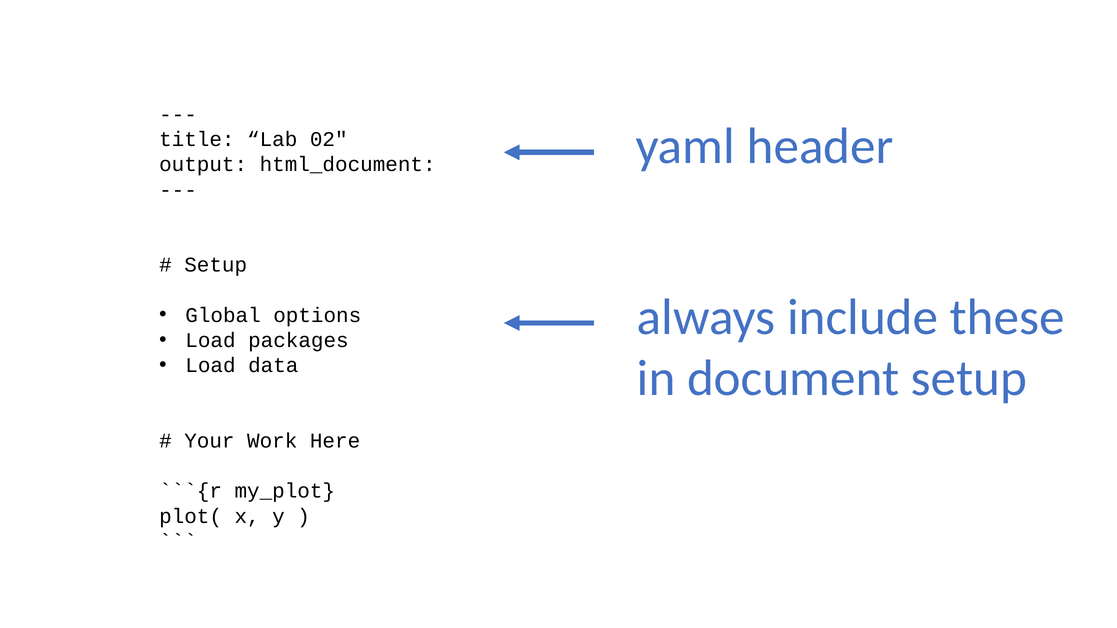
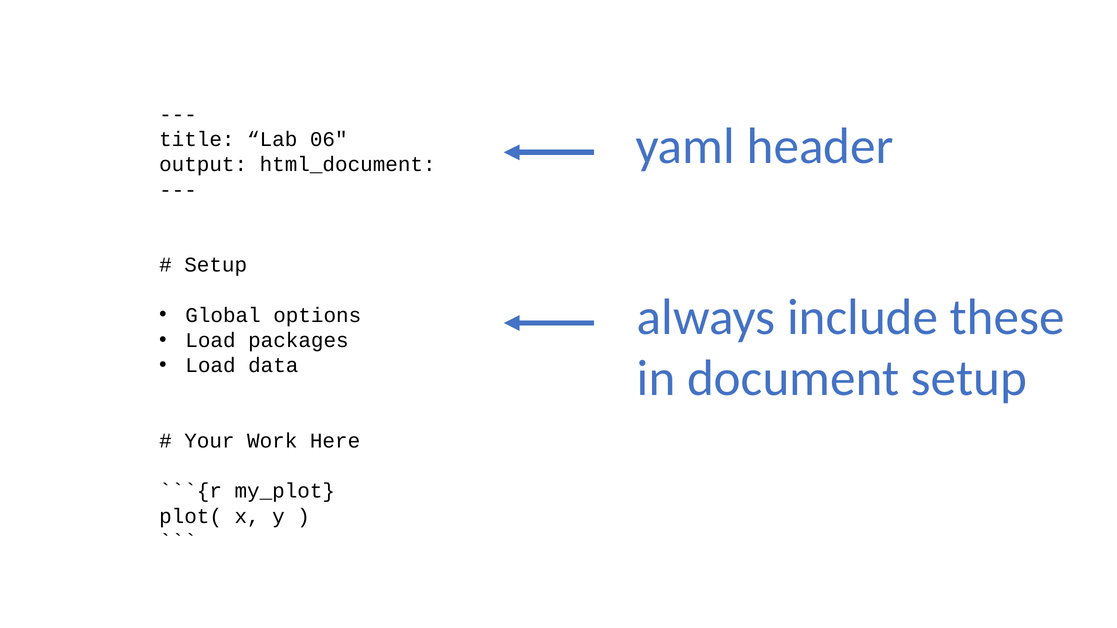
02: 02 -> 06
